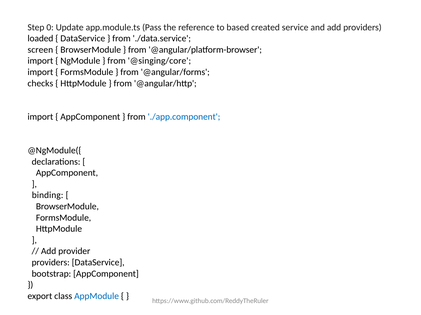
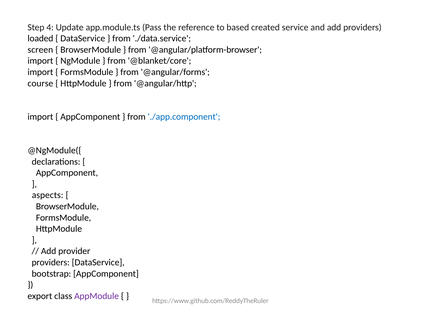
0: 0 -> 4
@singing/core: @singing/core -> @blanket/core
checks: checks -> course
binding: binding -> aspects
AppModule colour: blue -> purple
